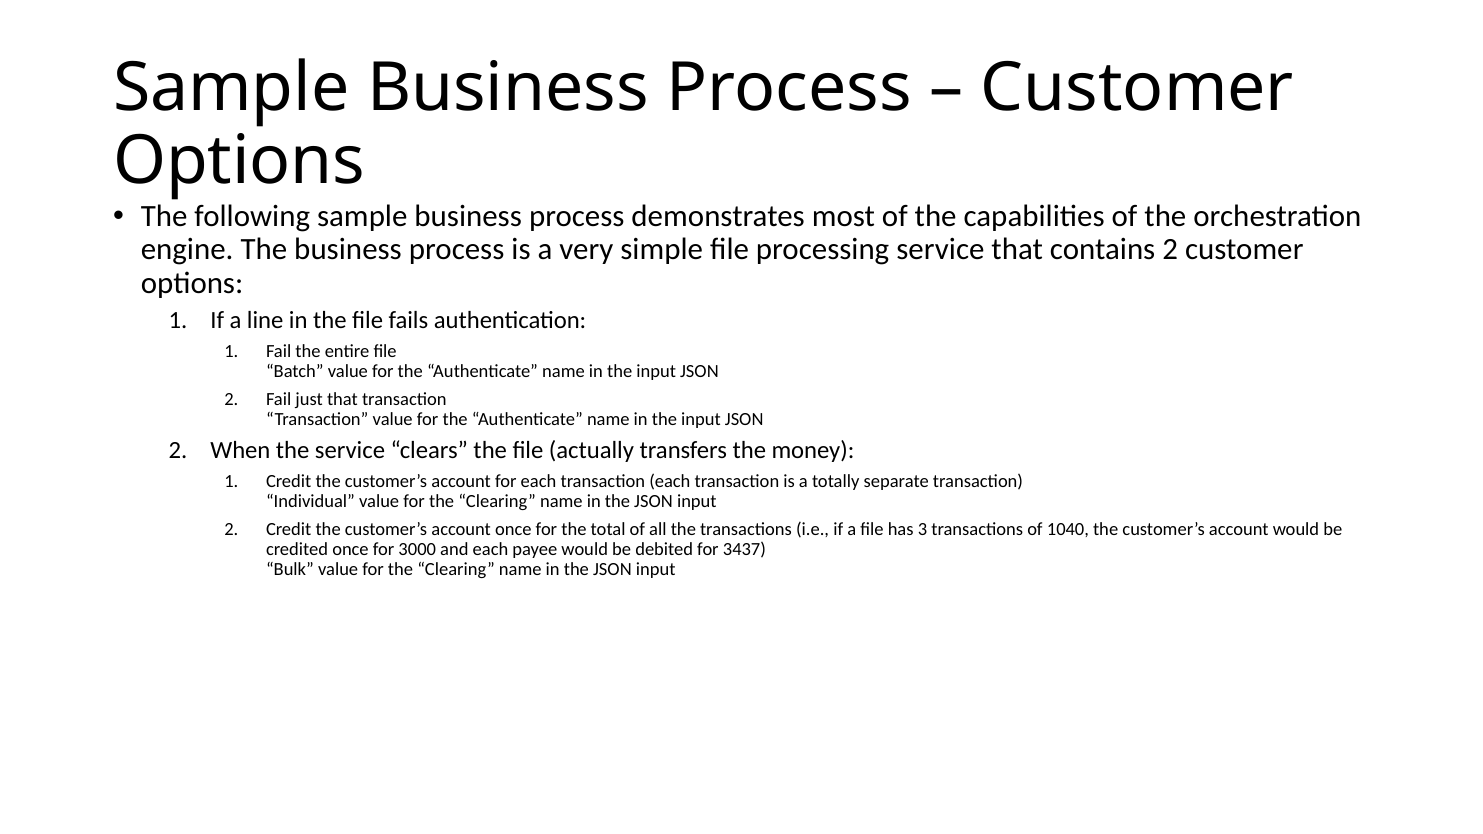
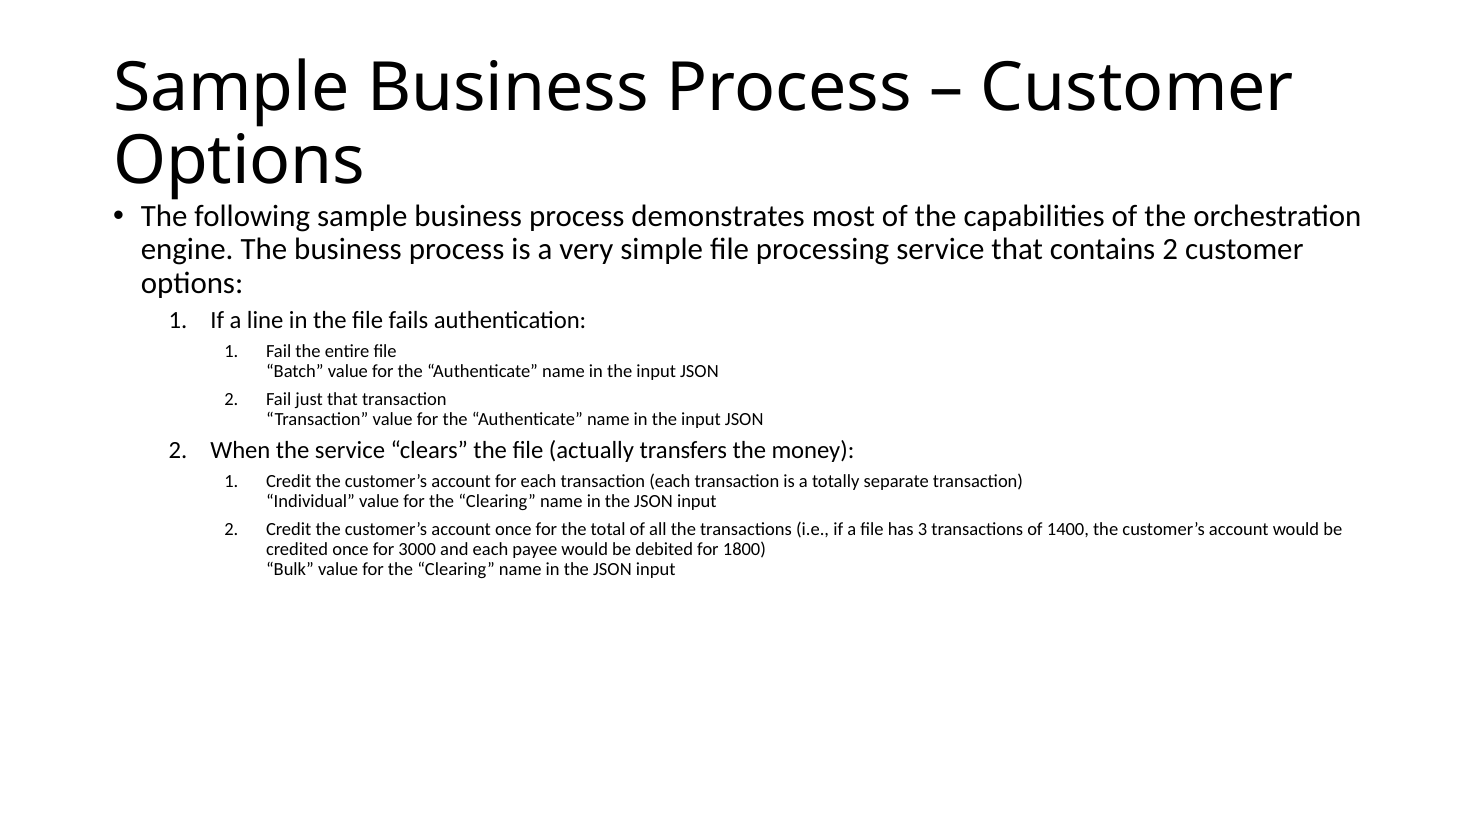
1040: 1040 -> 1400
3437: 3437 -> 1800
